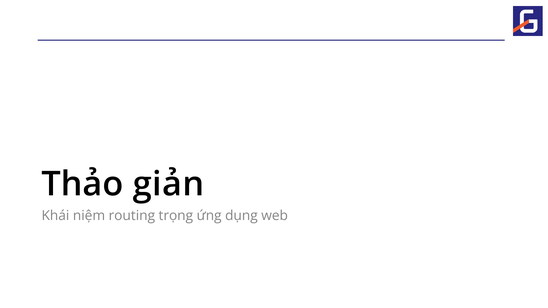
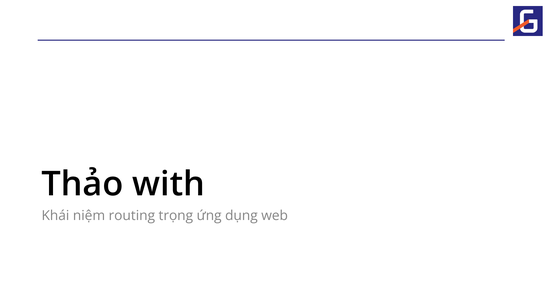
giản: giản -> with
